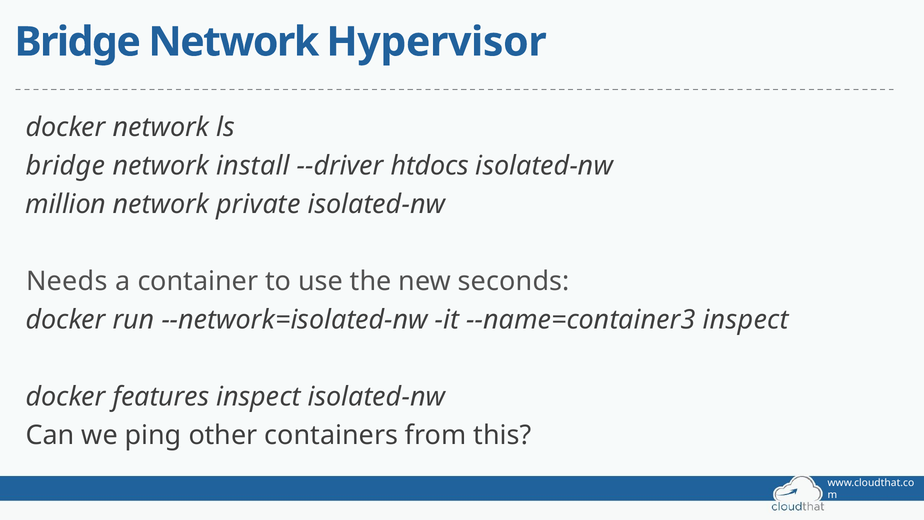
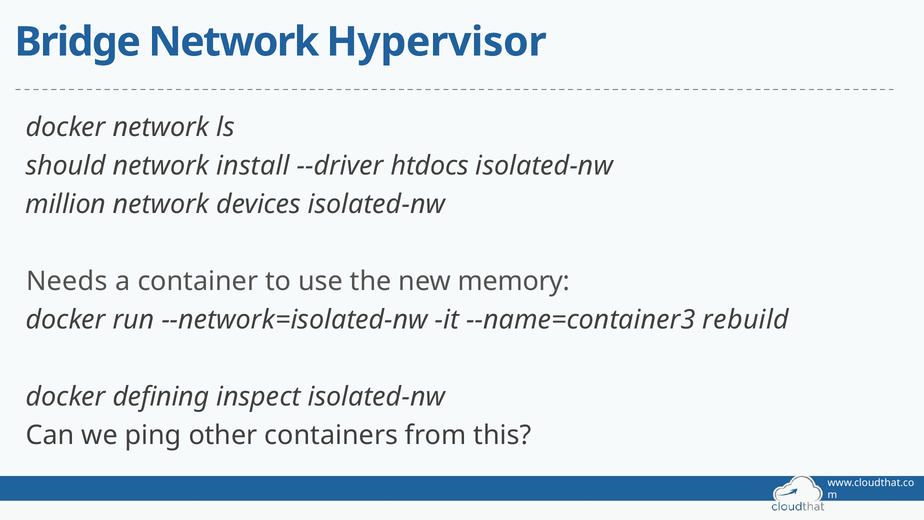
bridge at (65, 166): bridge -> should
private: private -> devices
seconds: seconds -> memory
--name=container3 inspect: inspect -> rebuild
features: features -> defining
